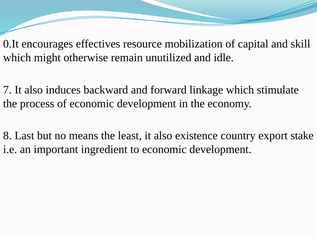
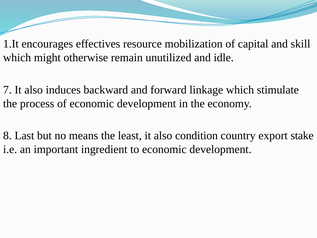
0.It: 0.It -> 1.It
existence: existence -> condition
